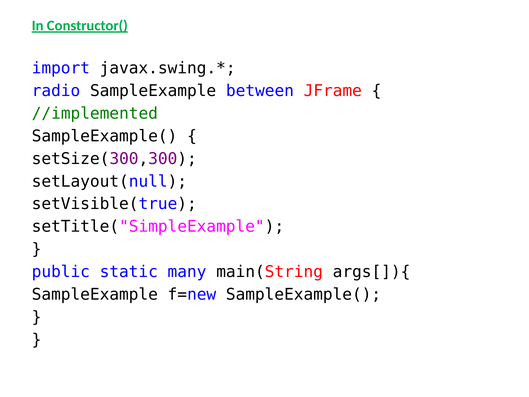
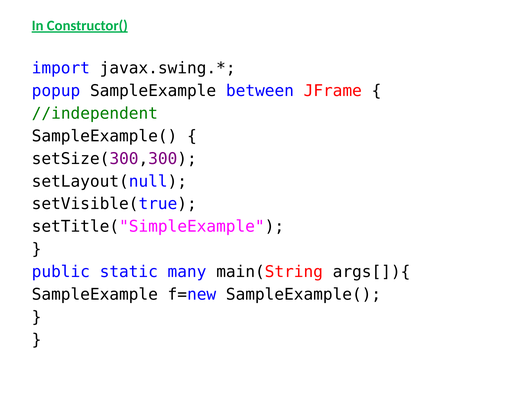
radio: radio -> popup
//implemented: //implemented -> //independent
